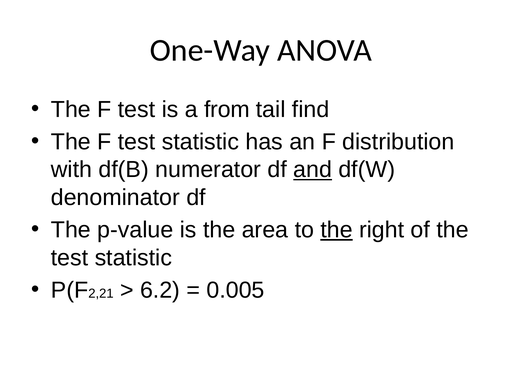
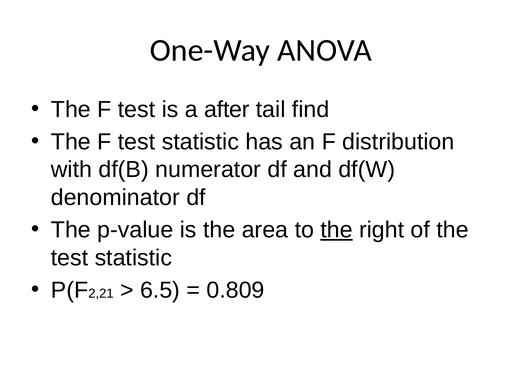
from: from -> after
and underline: present -> none
6.2: 6.2 -> 6.5
0.005: 0.005 -> 0.809
